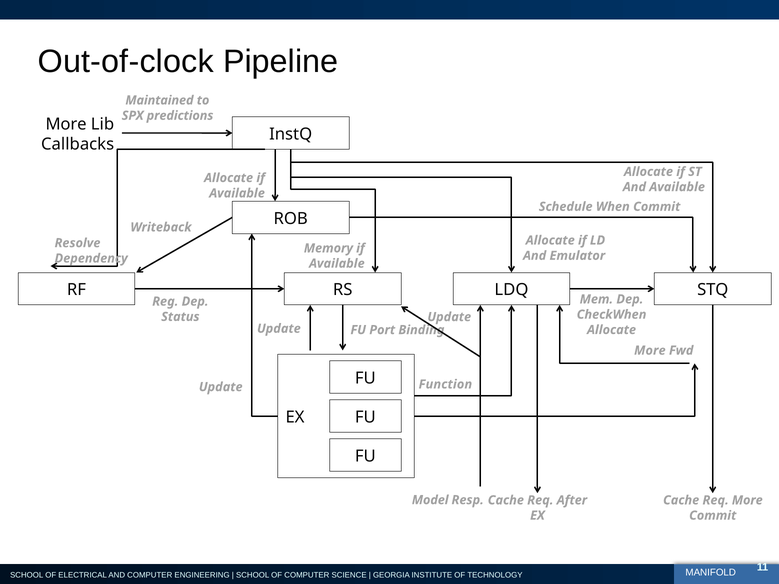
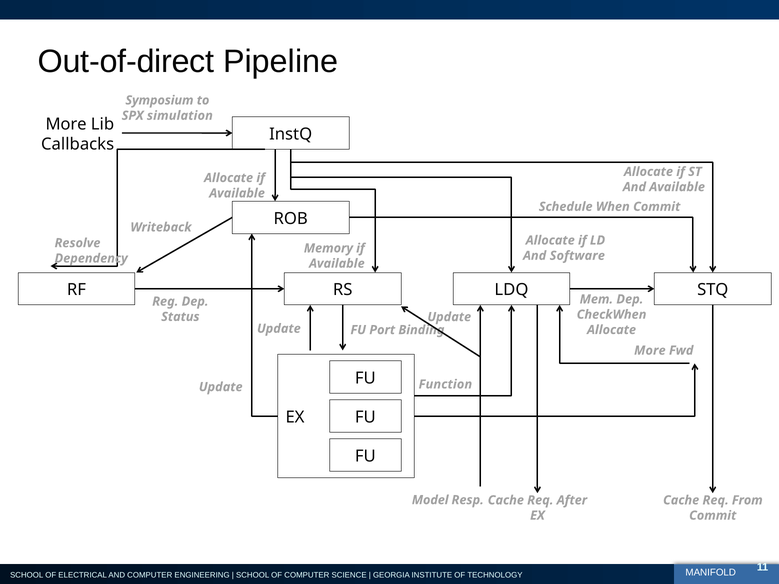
Out-of-clock: Out-of-clock -> Out-of-direct
Maintained: Maintained -> Symposium
predictions: predictions -> simulation
Emulator: Emulator -> Software
Req More: More -> From
